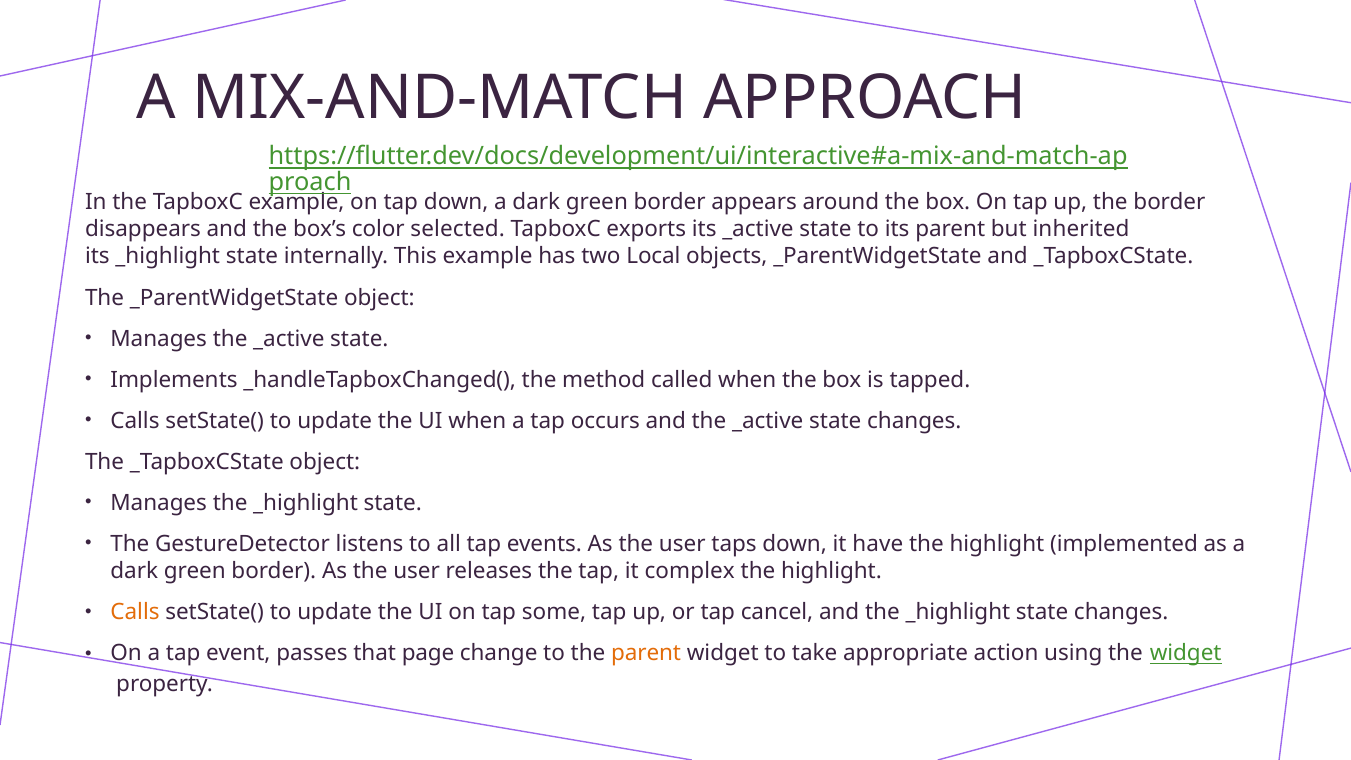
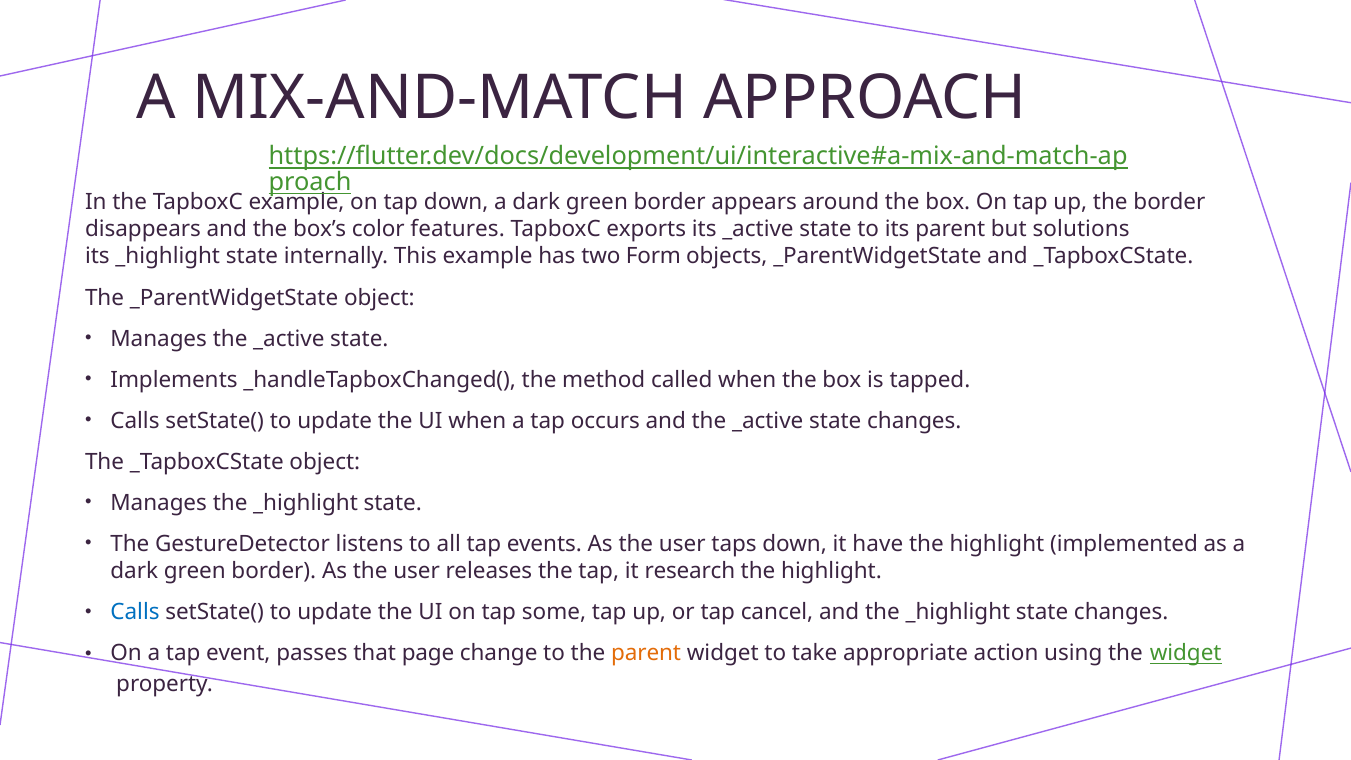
selected: selected -> features
inherited: inherited -> solutions
Local: Local -> Form
complex: complex -> research
Calls at (135, 612) colour: orange -> blue
